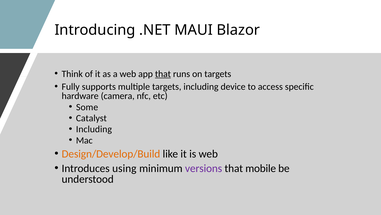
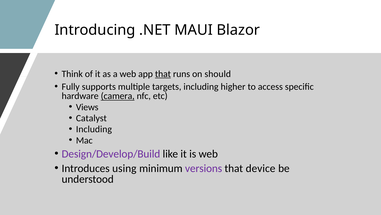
on targets: targets -> should
device: device -> higher
camera underline: none -> present
Some: Some -> Views
Design/Develop/Build colour: orange -> purple
mobile: mobile -> device
